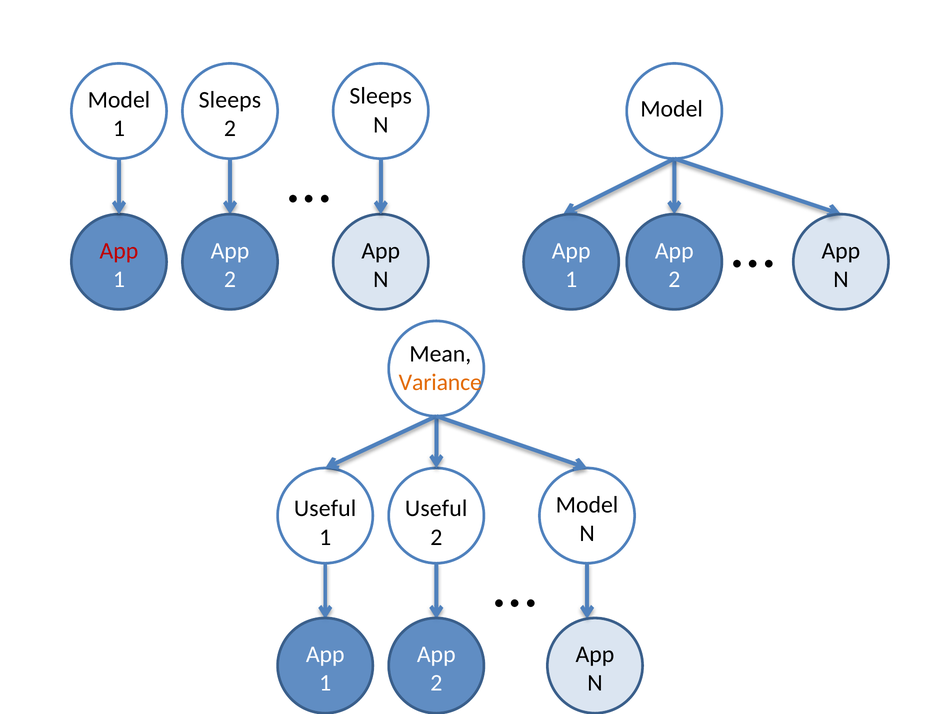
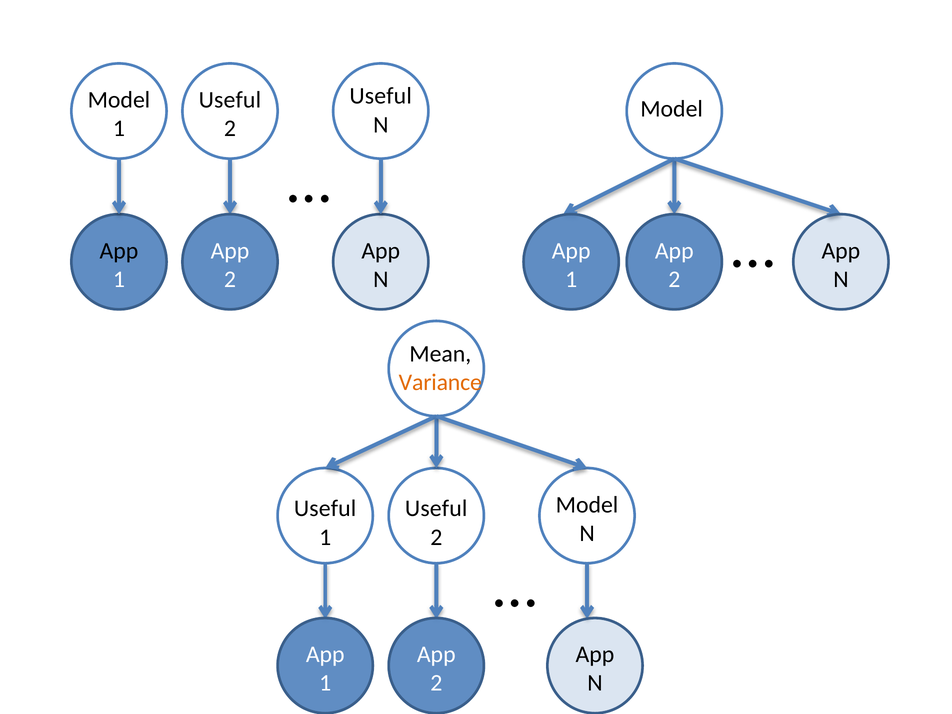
Sleeps at (381, 96): Sleeps -> Useful
Sleeps at (230, 100): Sleeps -> Useful
App at (119, 251) colour: red -> black
